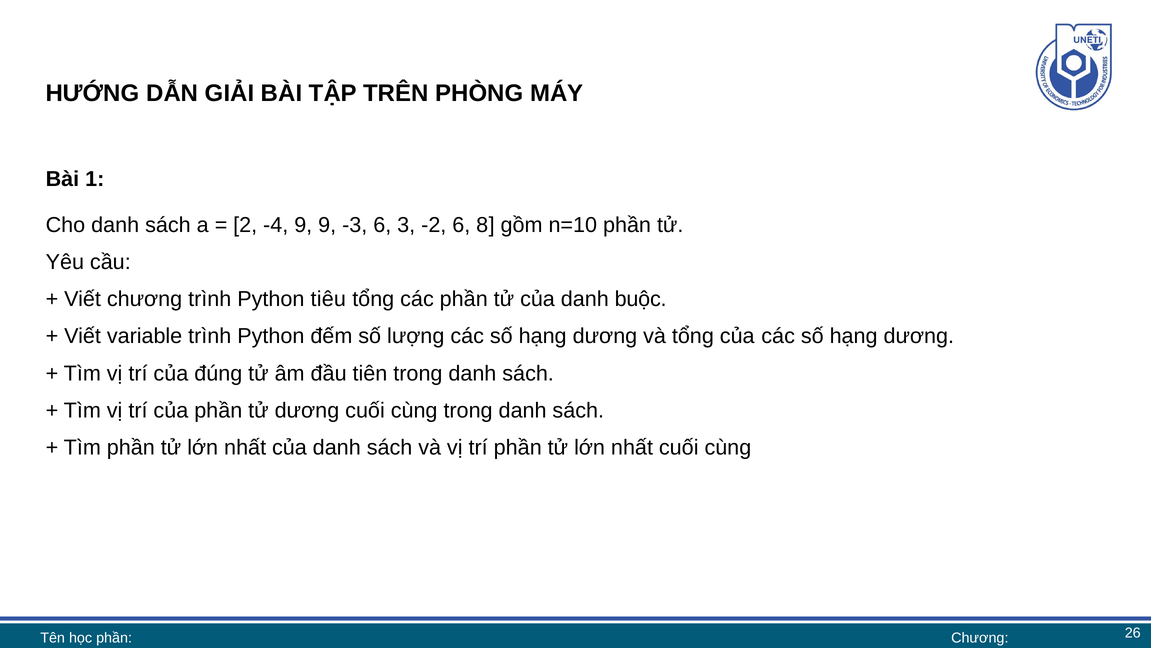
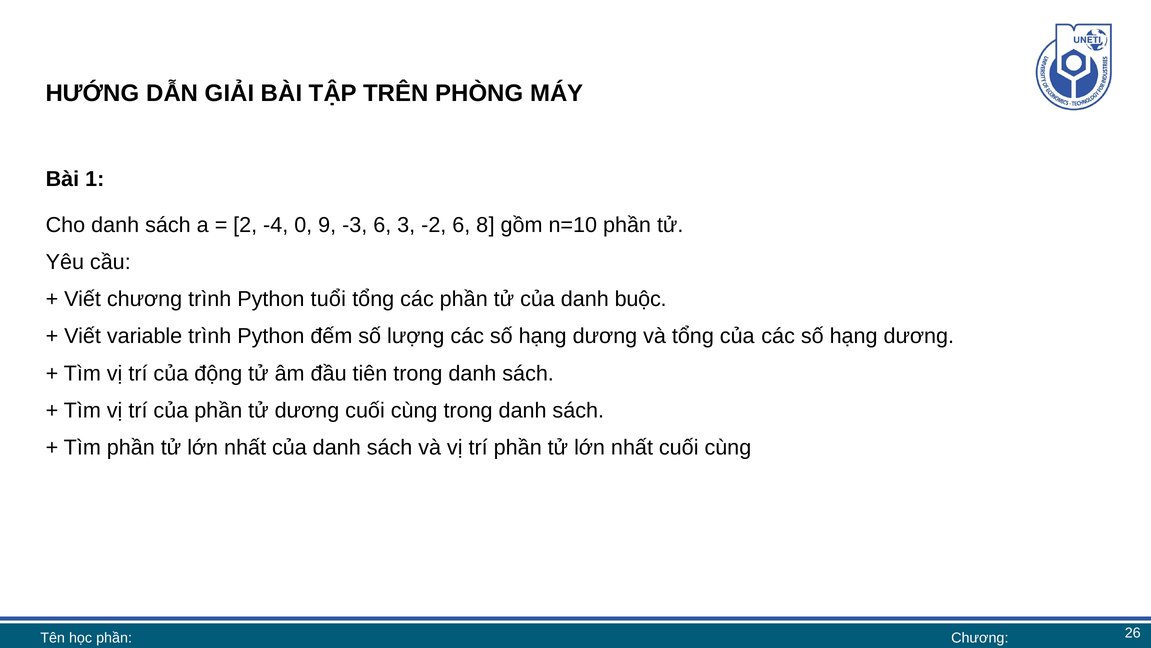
-4 9: 9 -> 0
tiêu: tiêu -> tuổi
đúng: đúng -> động
